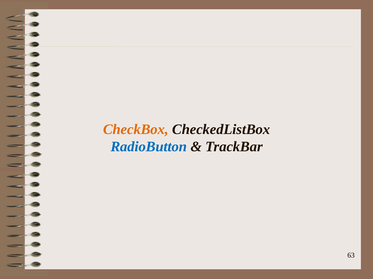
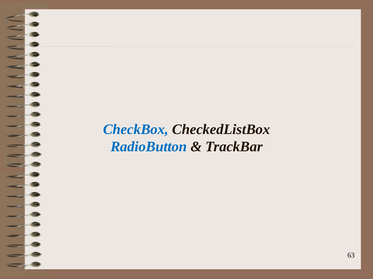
CheckBox colour: orange -> blue
